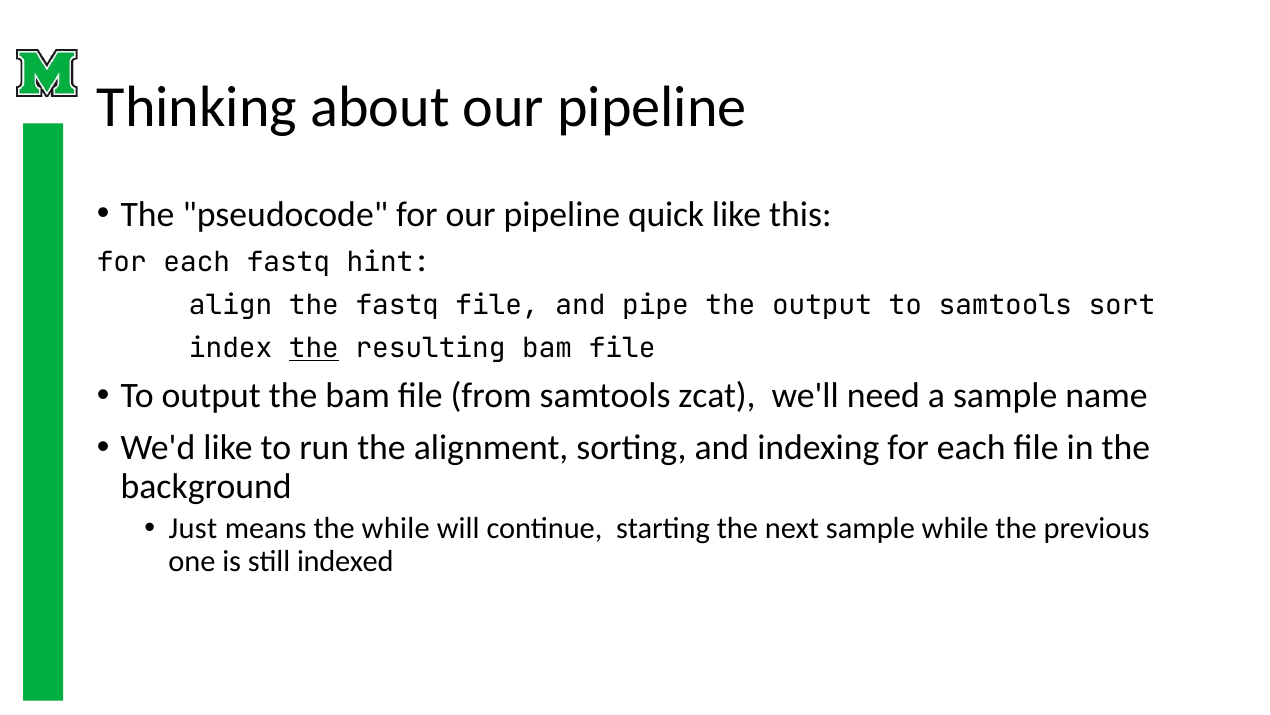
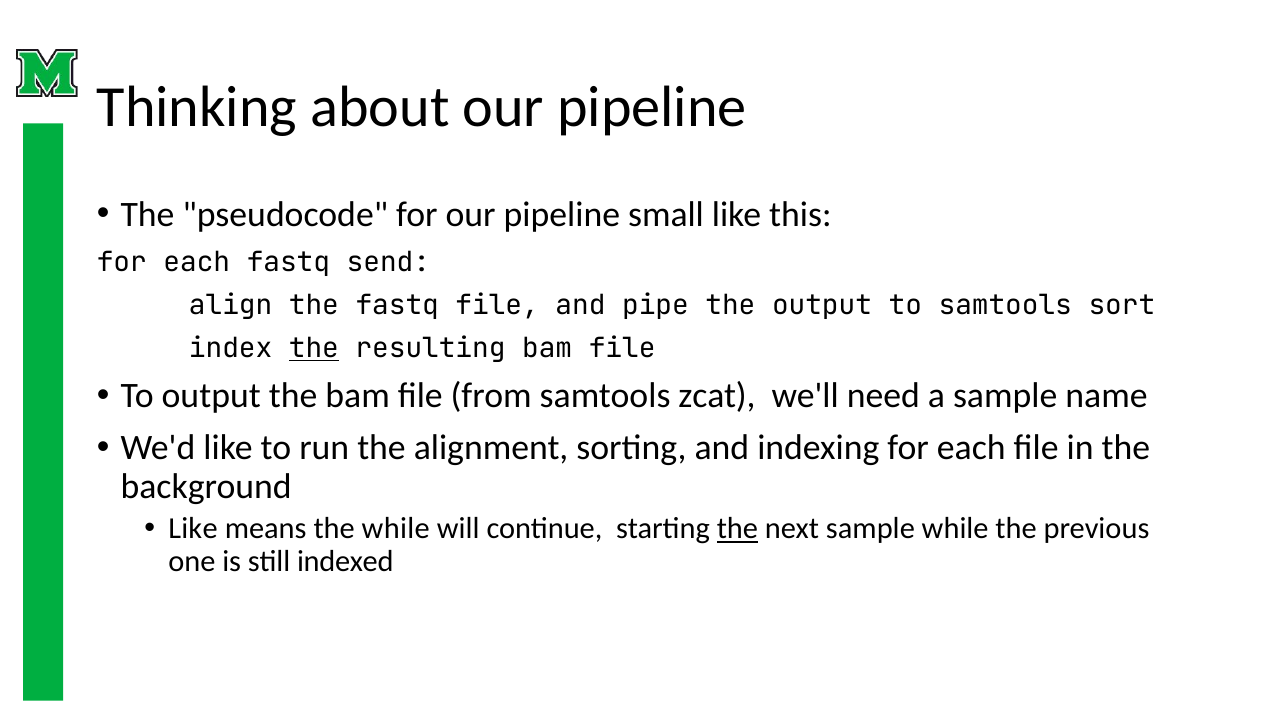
quick: quick -> small
hint: hint -> send
Just at (193, 528): Just -> Like
the at (737, 528) underline: none -> present
